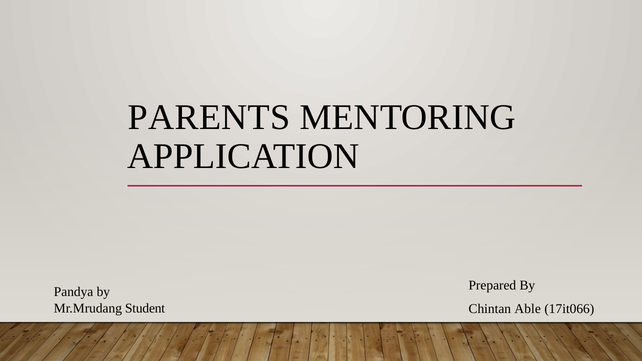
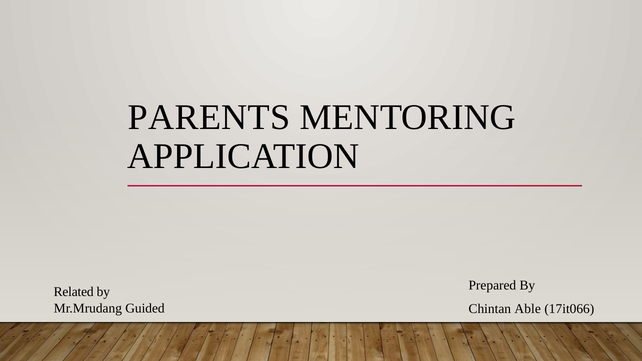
Pandya: Pandya -> Related
Student: Student -> Guided
